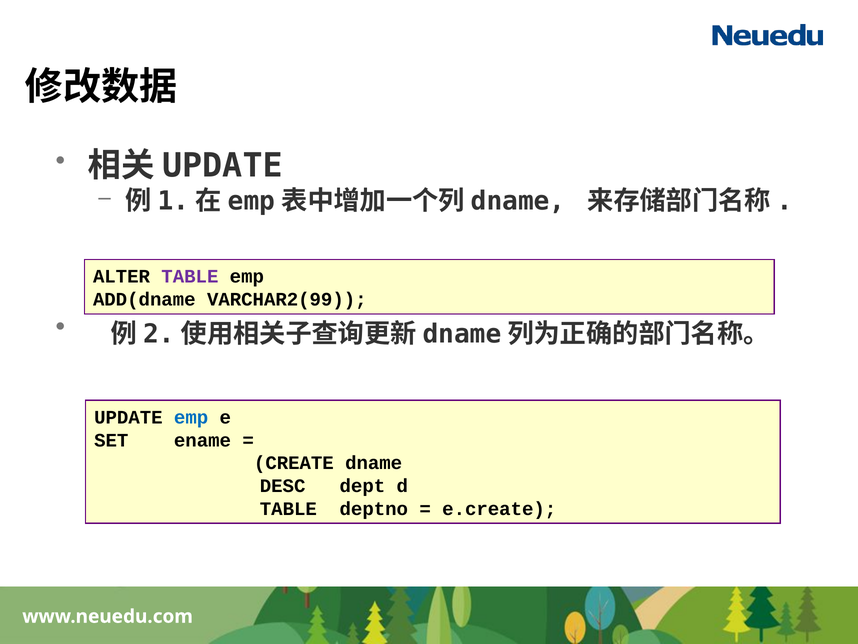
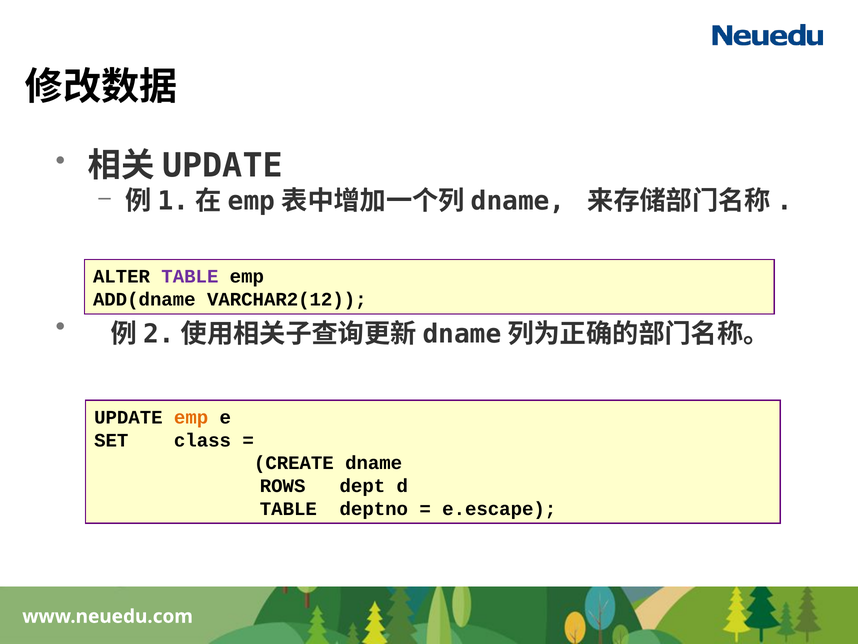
VARCHAR2(99: VARCHAR2(99 -> VARCHAR2(12
emp at (191, 417) colour: blue -> orange
ename: ename -> class
DESC: DESC -> ROWS
e.create: e.create -> e.escape
